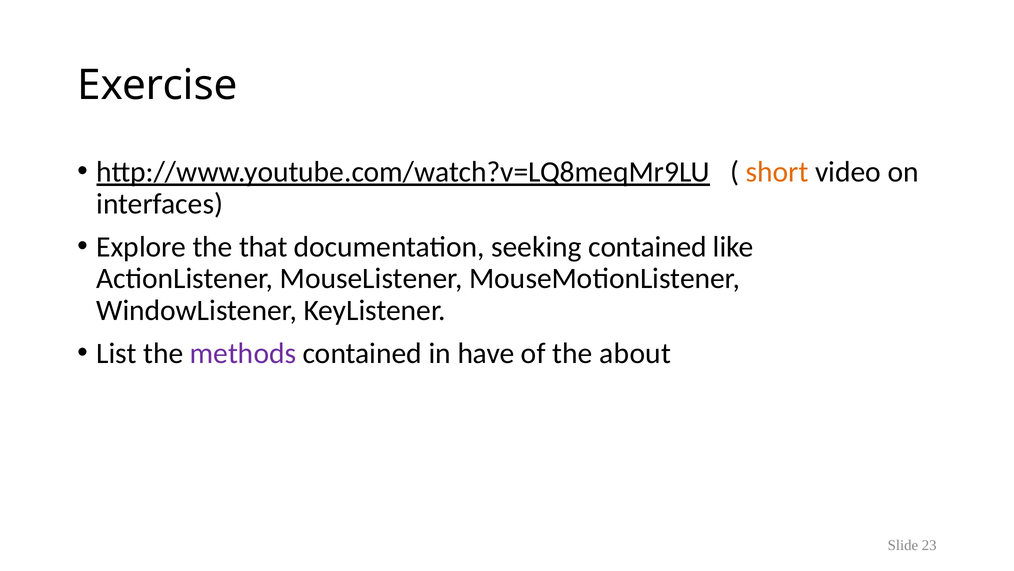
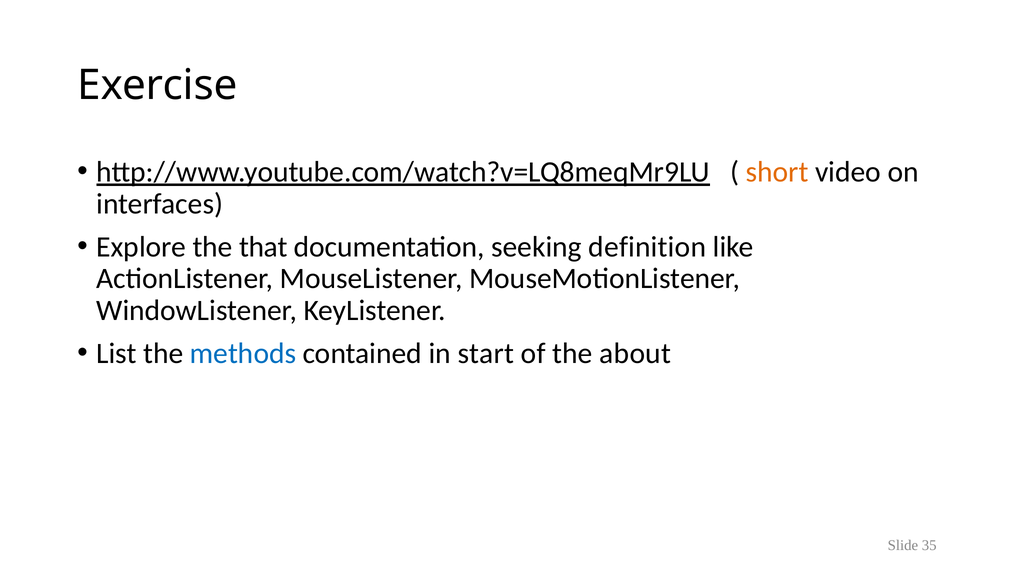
seeking contained: contained -> definition
methods colour: purple -> blue
have: have -> start
23: 23 -> 35
